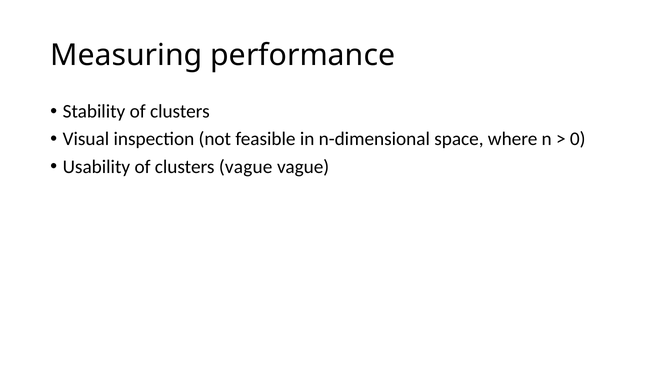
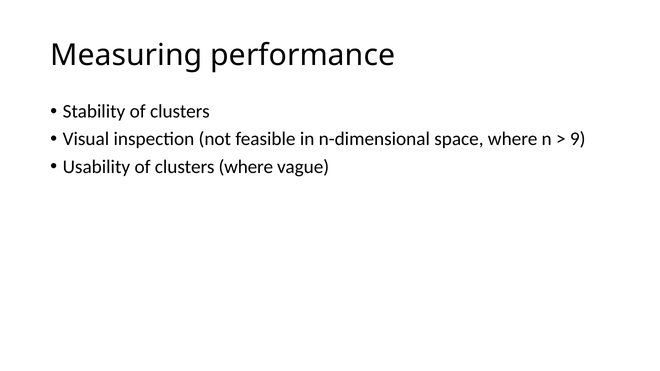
0: 0 -> 9
clusters vague: vague -> where
